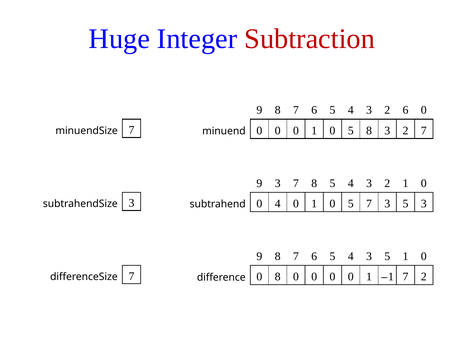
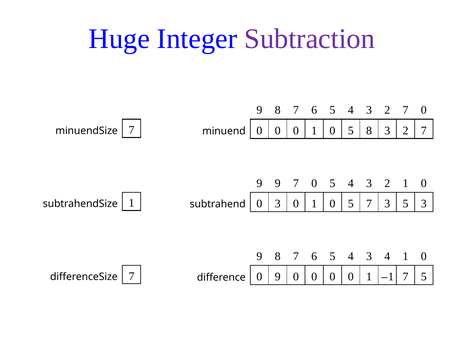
Subtraction colour: red -> purple
4 3 2 6: 6 -> 7
9 3: 3 -> 9
8 at (314, 183): 8 -> 0
subtrahendSize 3: 3 -> 1
0 4: 4 -> 3
4 3 5: 5 -> 4
7 2: 2 -> 5
0 8: 8 -> 9
